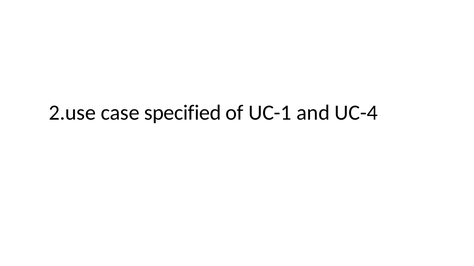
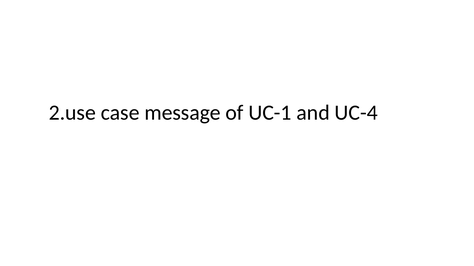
specified: specified -> message
